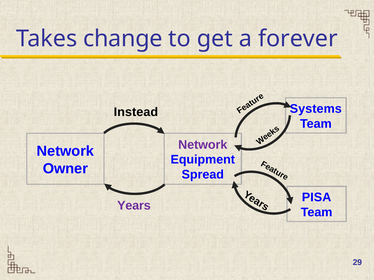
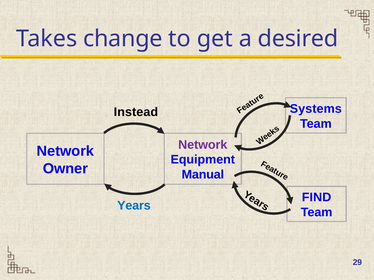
forever: forever -> desired
Spread: Spread -> Manual
PISA: PISA -> FIND
Years colour: purple -> blue
